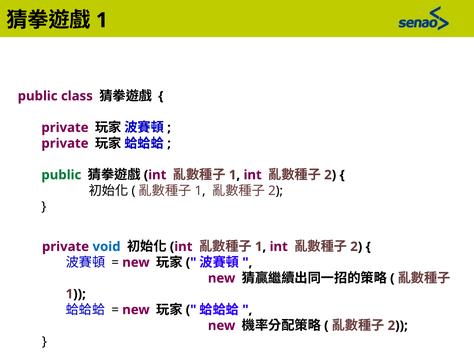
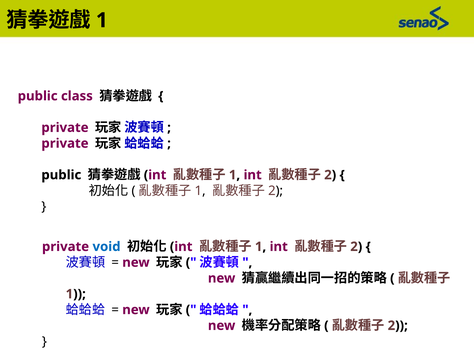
public at (61, 175) colour: green -> black
